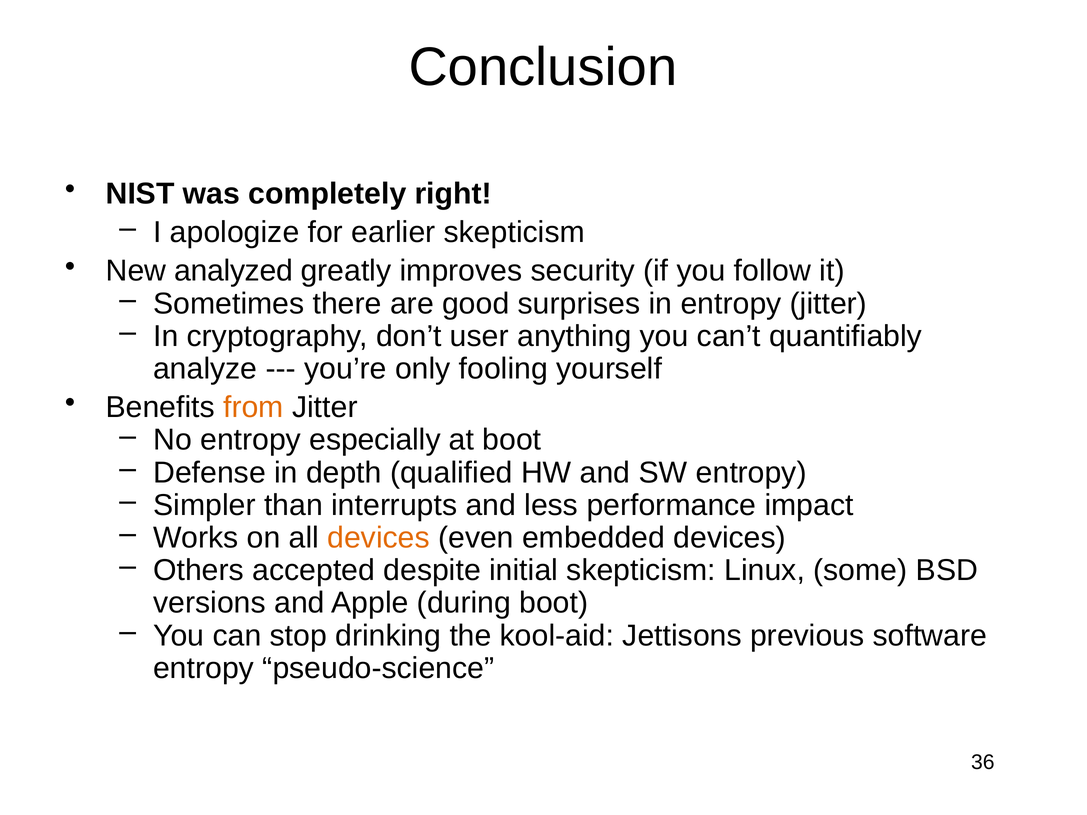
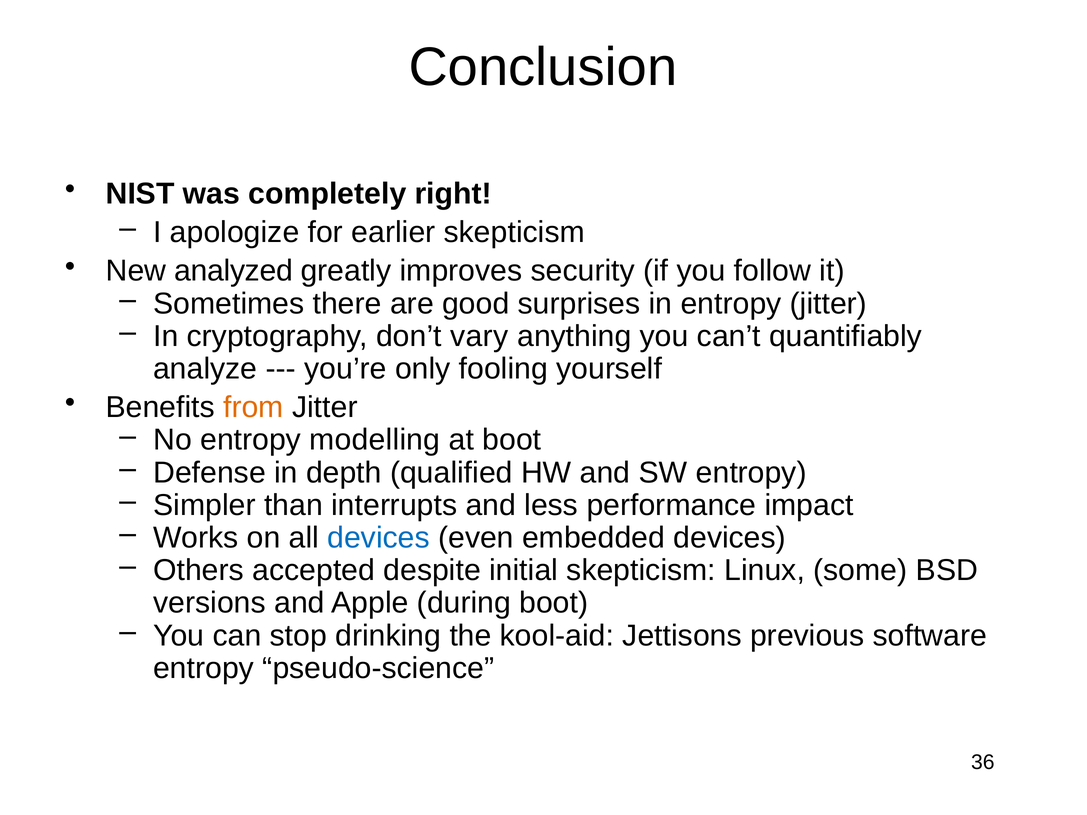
user: user -> vary
especially: especially -> modelling
devices at (379, 538) colour: orange -> blue
